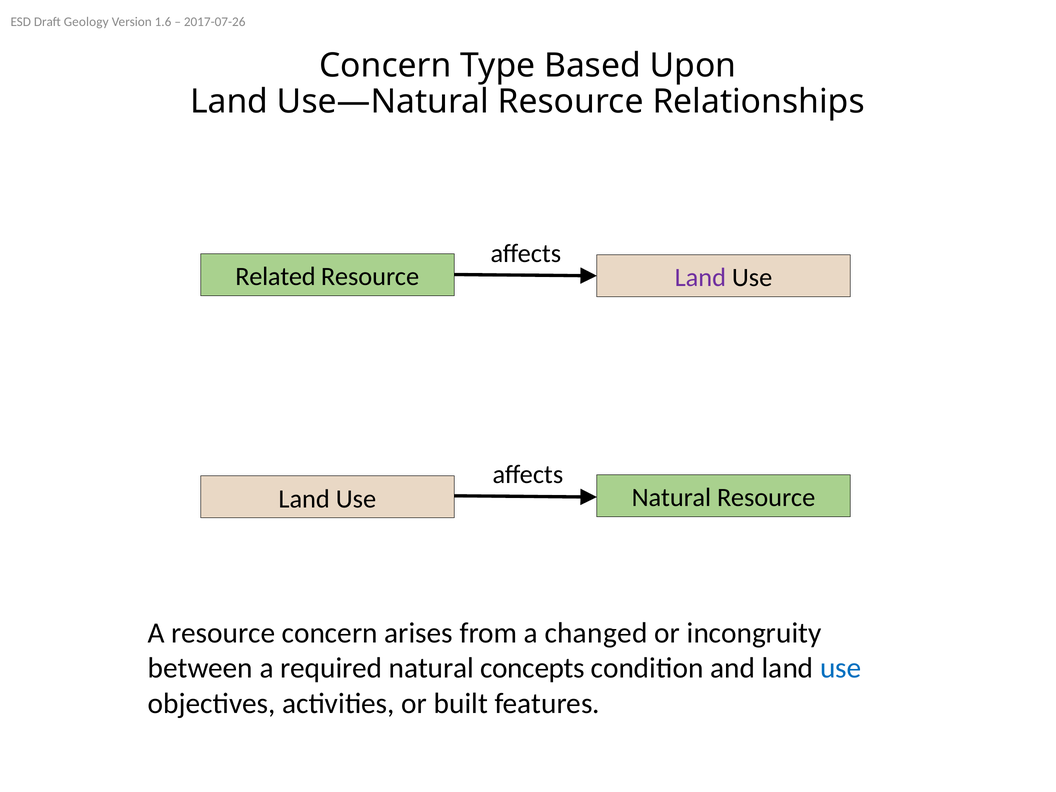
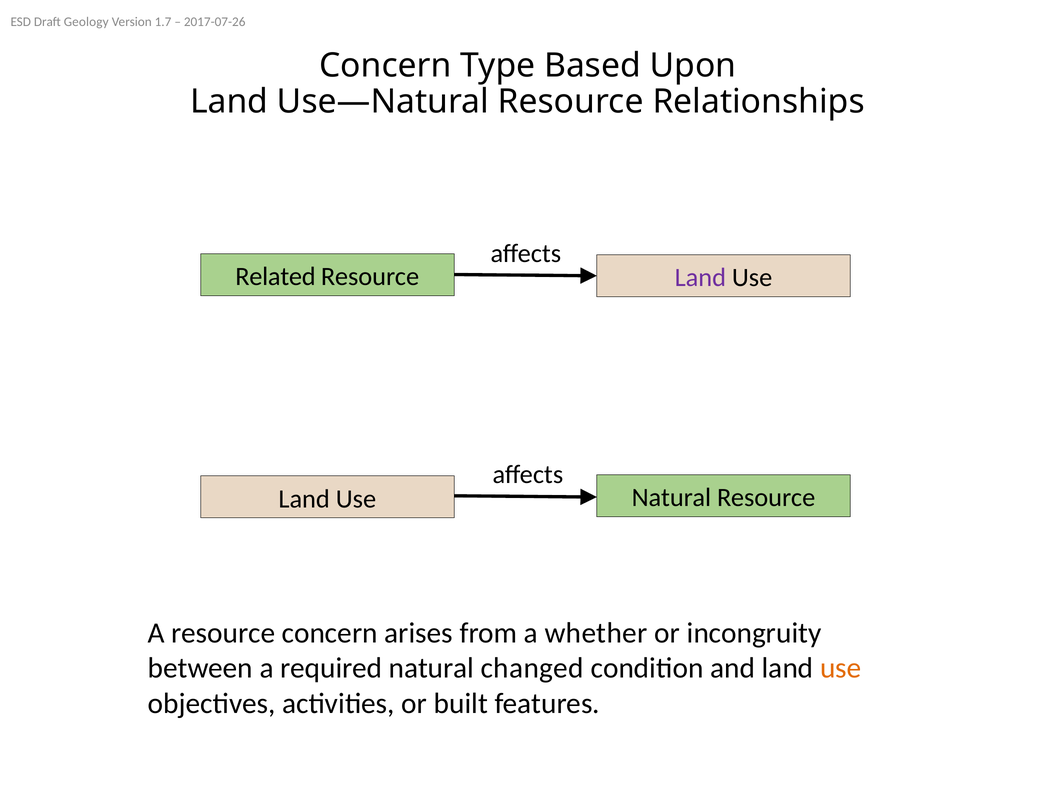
1.6: 1.6 -> 1.7
changed: changed -> whether
concepts: concepts -> changed
use at (841, 668) colour: blue -> orange
